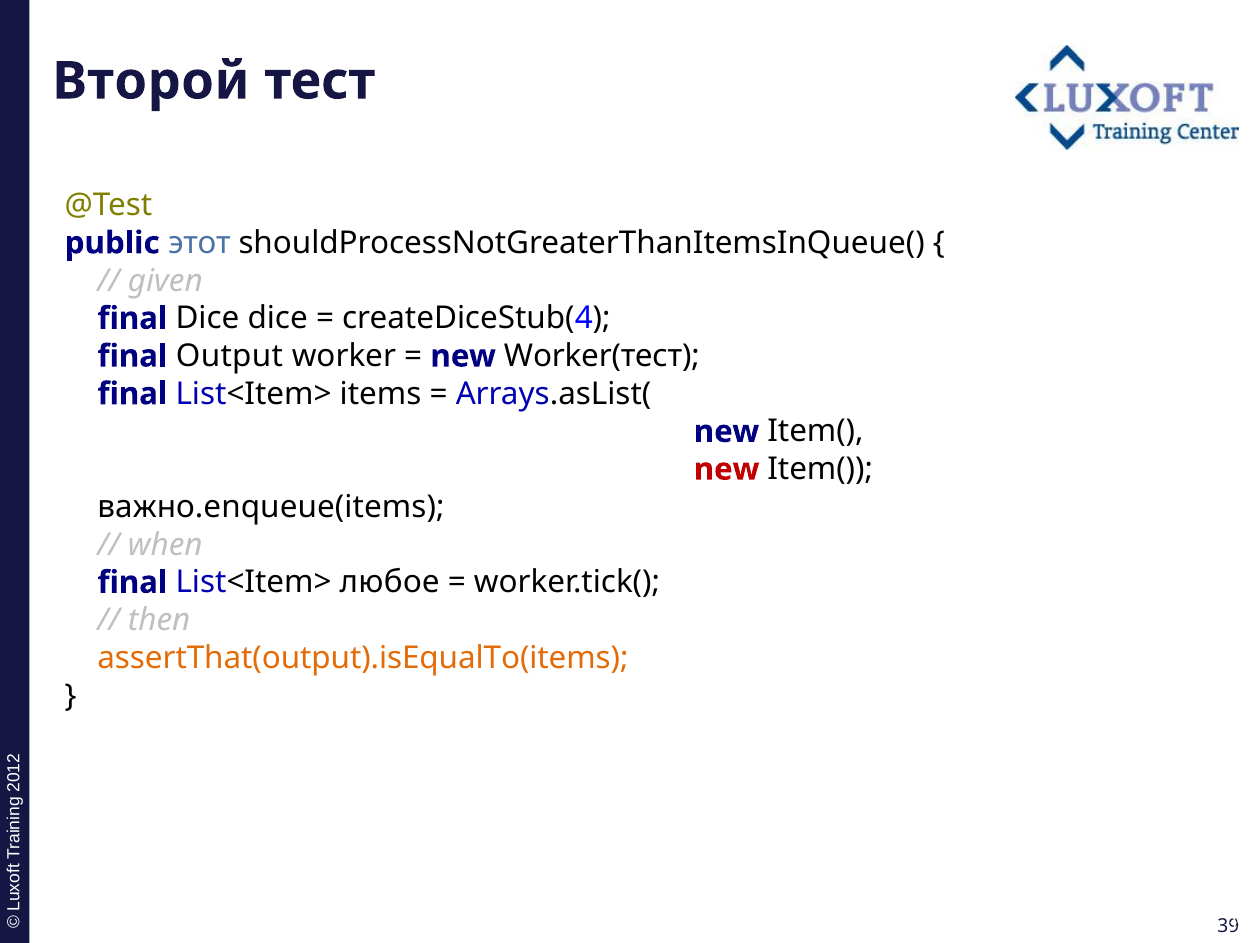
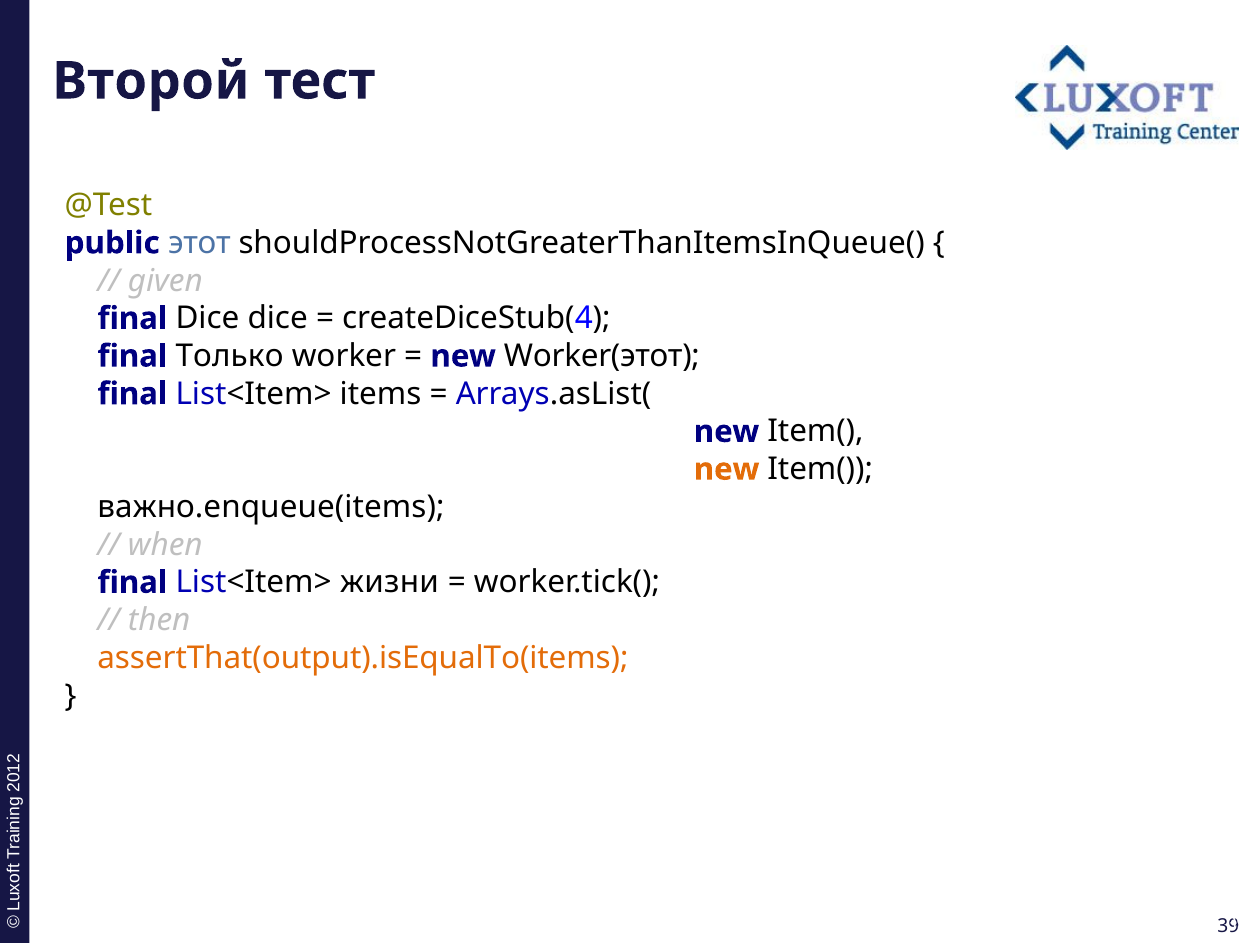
Output: Output -> Только
Worker(тест: Worker(тест -> Worker(этот
new at (727, 470) colour: red -> orange
любое: любое -> жизни
